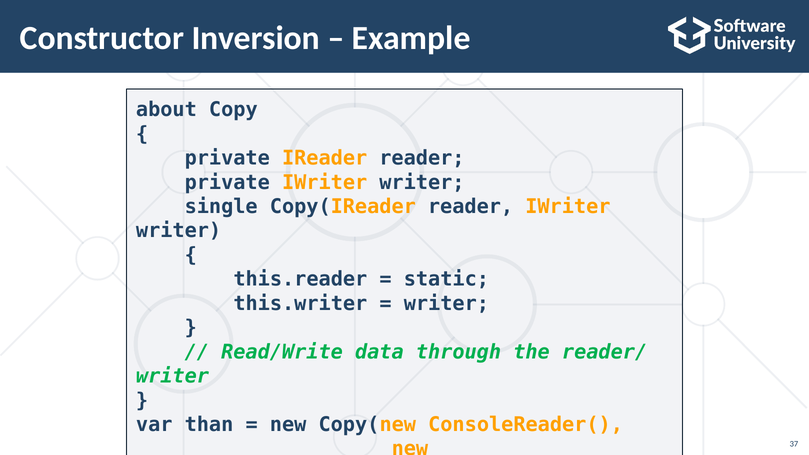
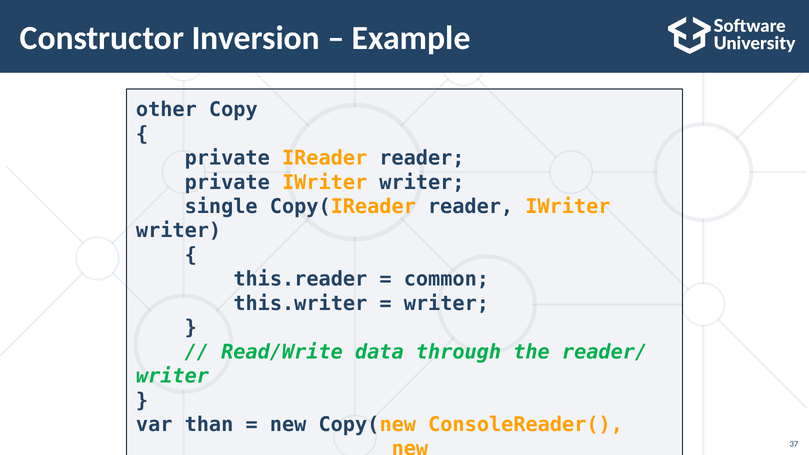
about: about -> other
static: static -> common
